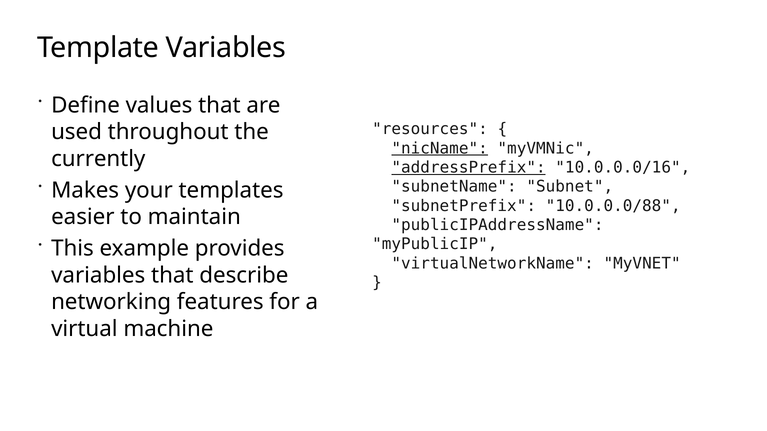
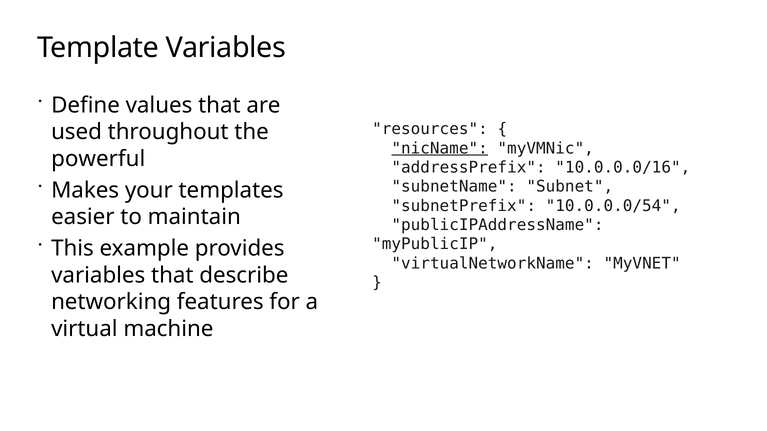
currently: currently -> powerful
addressPrefix underline: present -> none
10.0.0.0/88: 10.0.0.0/88 -> 10.0.0.0/54
